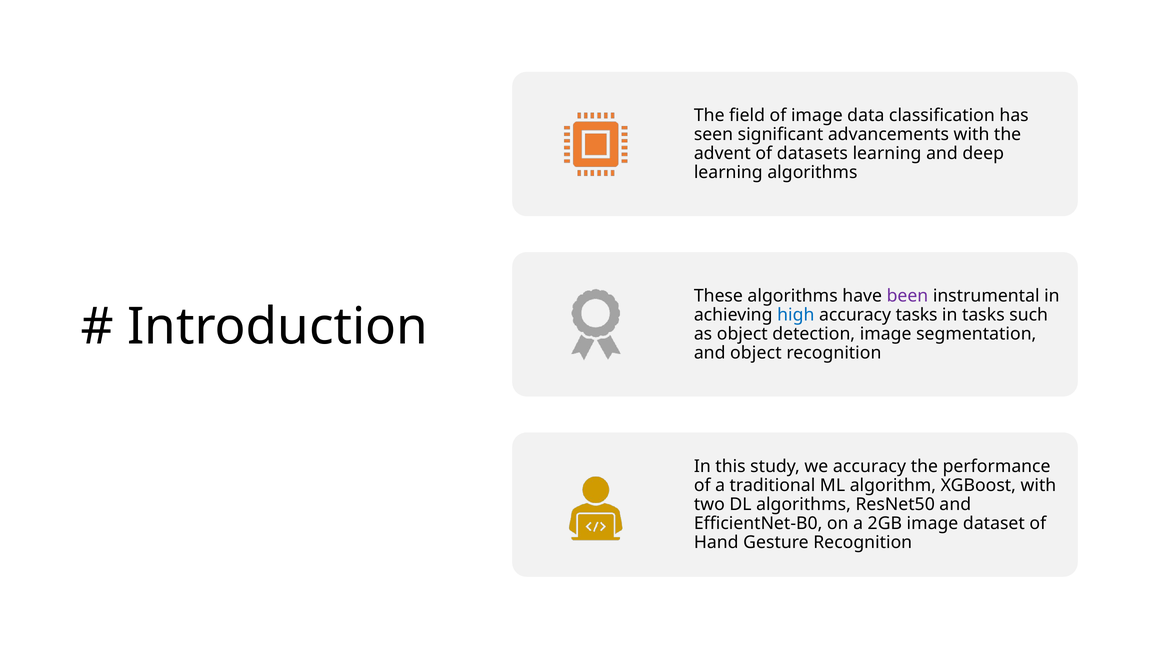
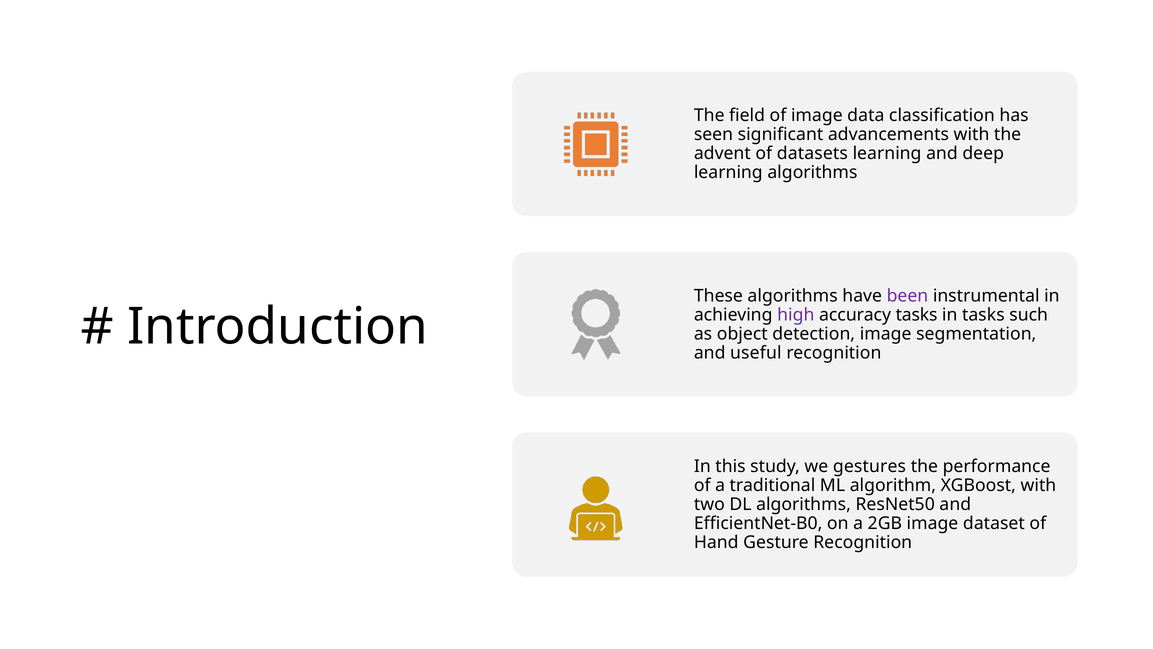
high colour: blue -> purple
and object: object -> useful
we accuracy: accuracy -> gestures
